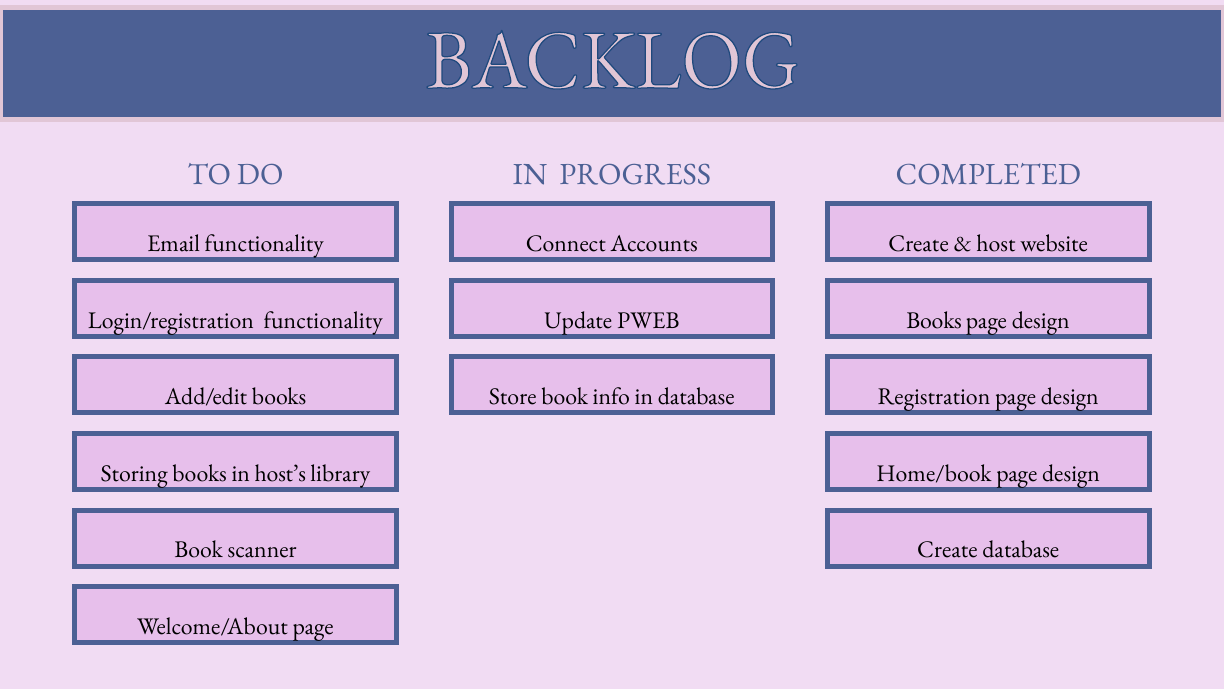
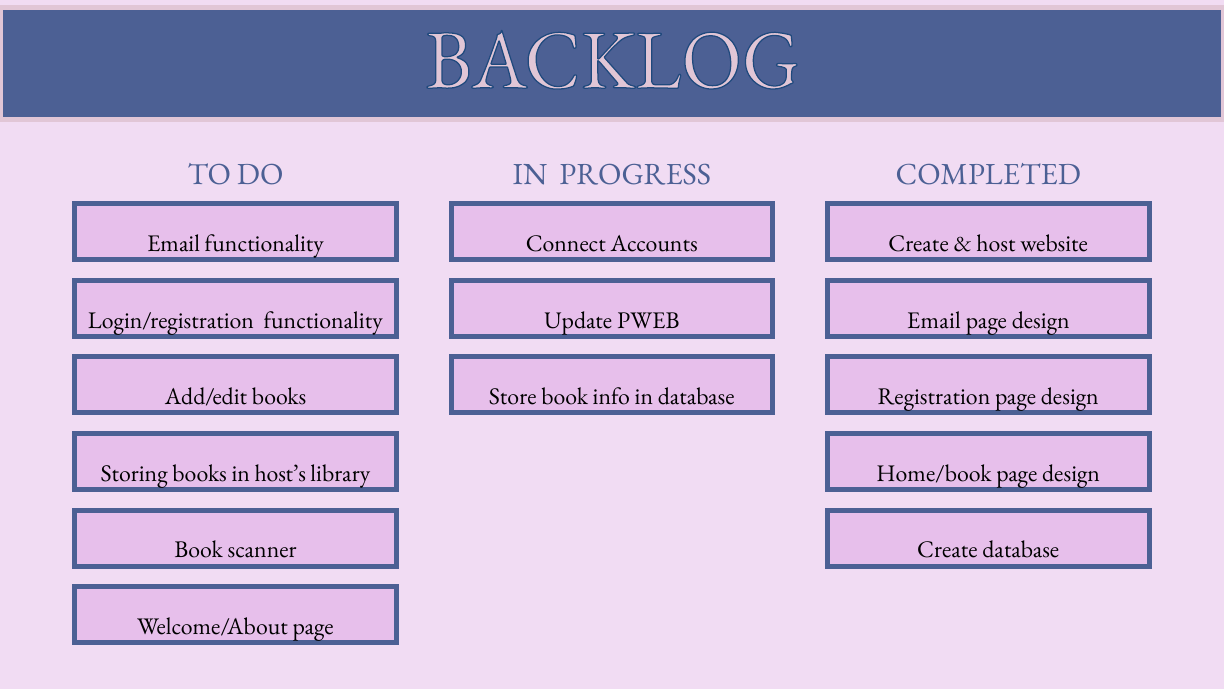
Books at (934, 320): Books -> Email
